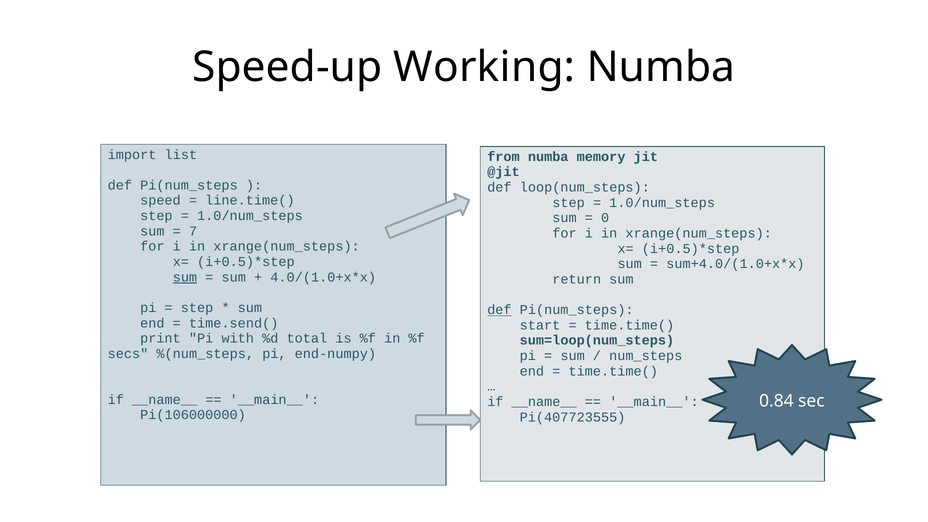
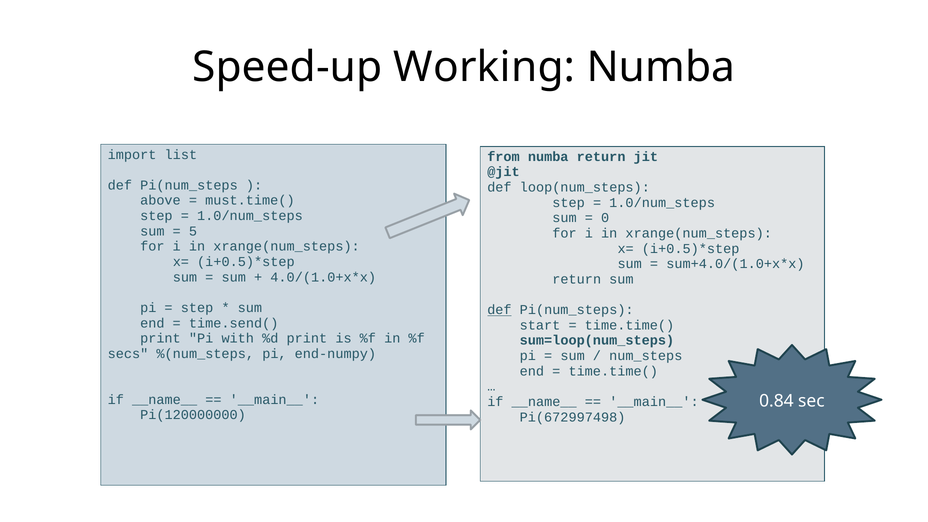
numba memory: memory -> return
speed: speed -> above
line.time(: line.time( -> must.time(
7: 7 -> 5
sum at (185, 277) underline: present -> none
%d total: total -> print
Pi(106000000: Pi(106000000 -> Pi(120000000
Pi(407723555: Pi(407723555 -> Pi(672997498
